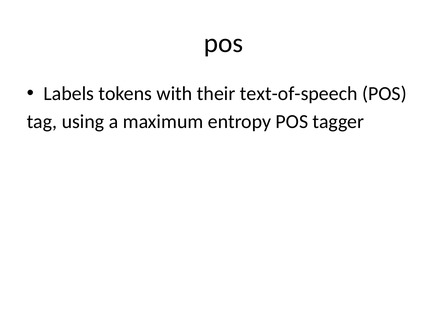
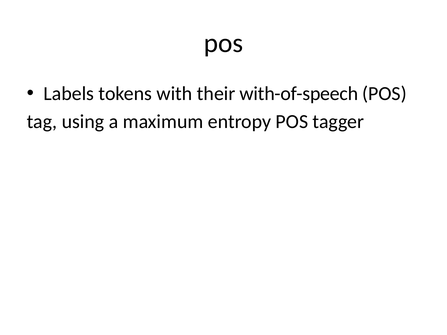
text-of-speech: text-of-speech -> with-of-speech
